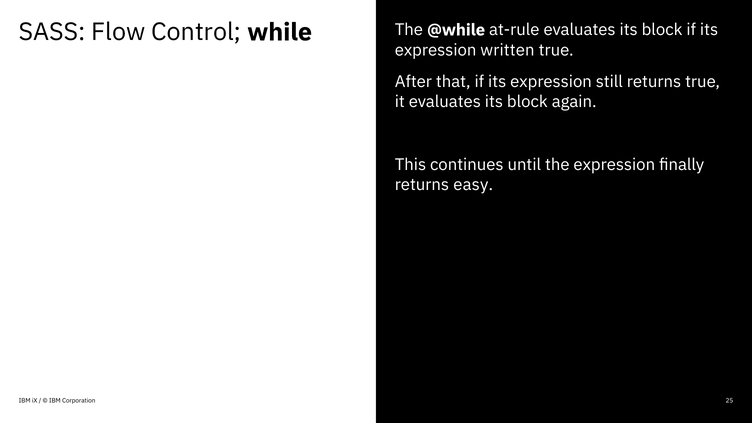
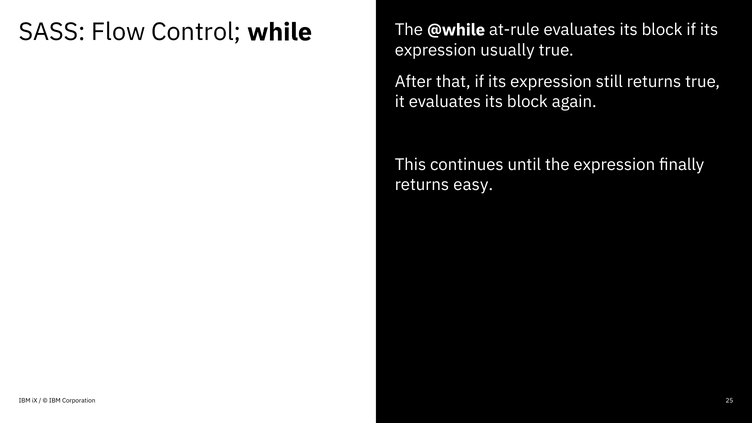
written: written -> usually
